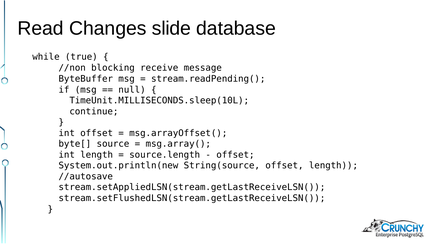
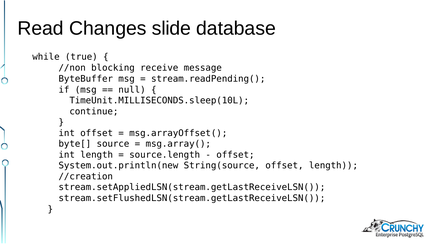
//autosave: //autosave -> //creation
